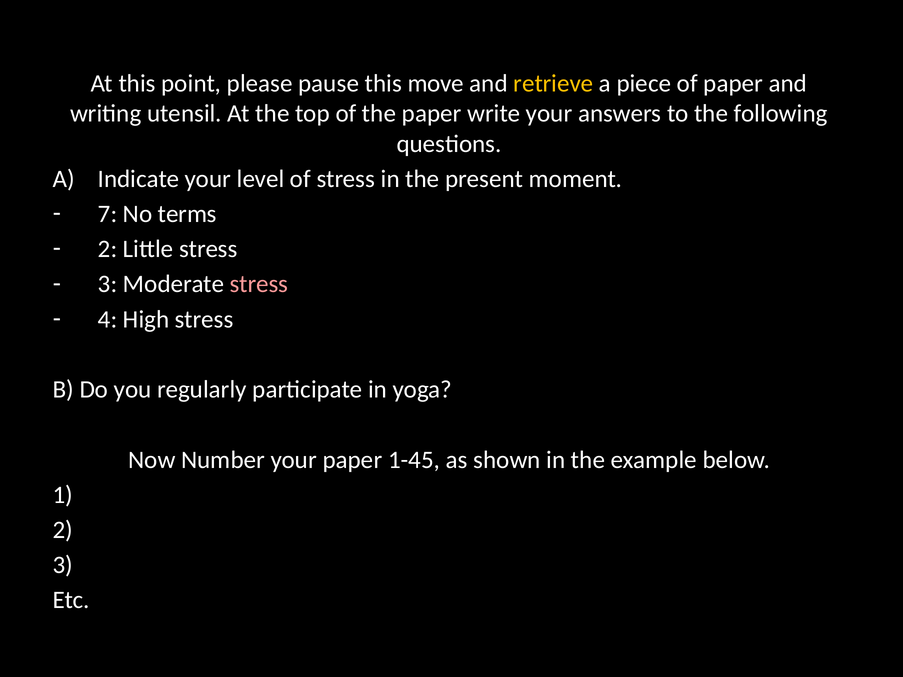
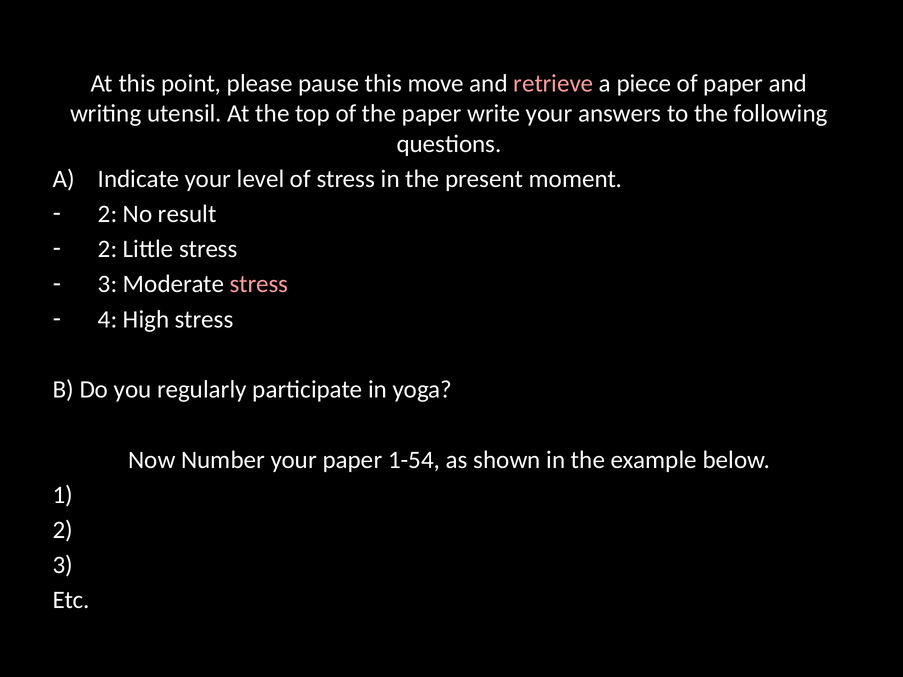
retrieve colour: yellow -> pink
7 at (108, 214): 7 -> 2
terms: terms -> result
1-45: 1-45 -> 1-54
